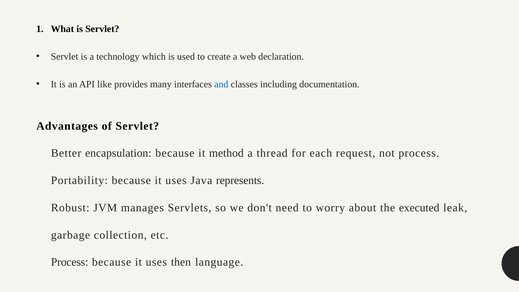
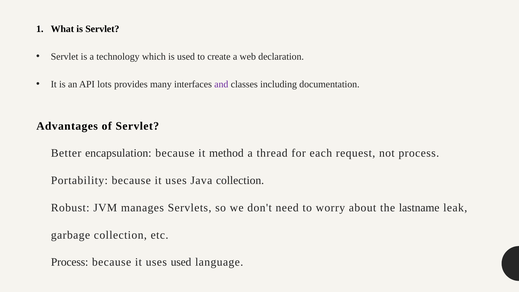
like: like -> lots
and colour: blue -> purple
Java represents: represents -> collection
executed: executed -> lastname
uses then: then -> used
